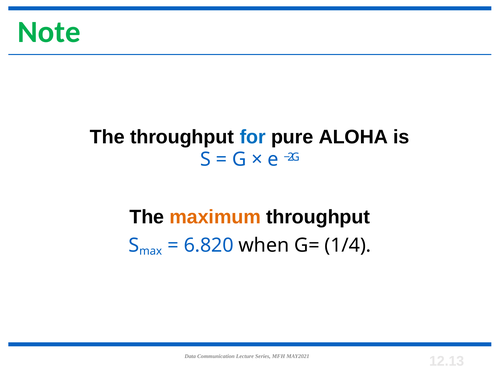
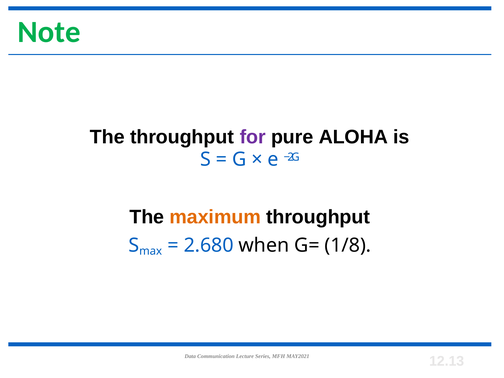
for colour: blue -> purple
6.820: 6.820 -> 2.680
1/4: 1/4 -> 1/8
